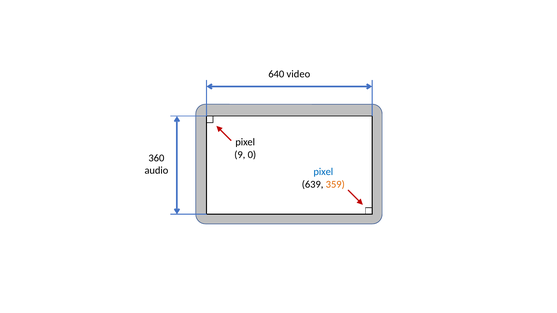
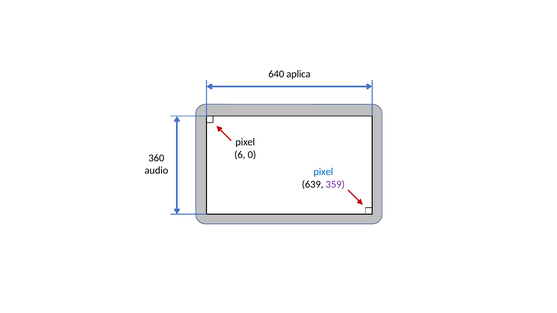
video: video -> aplica
9: 9 -> 6
359 colour: orange -> purple
